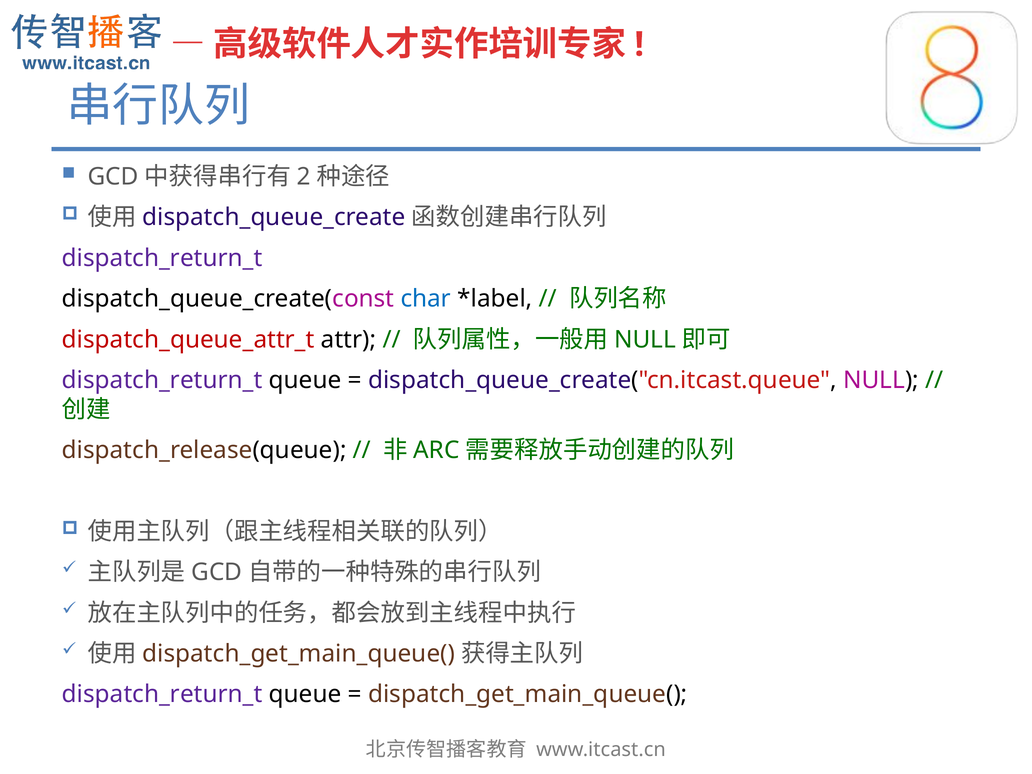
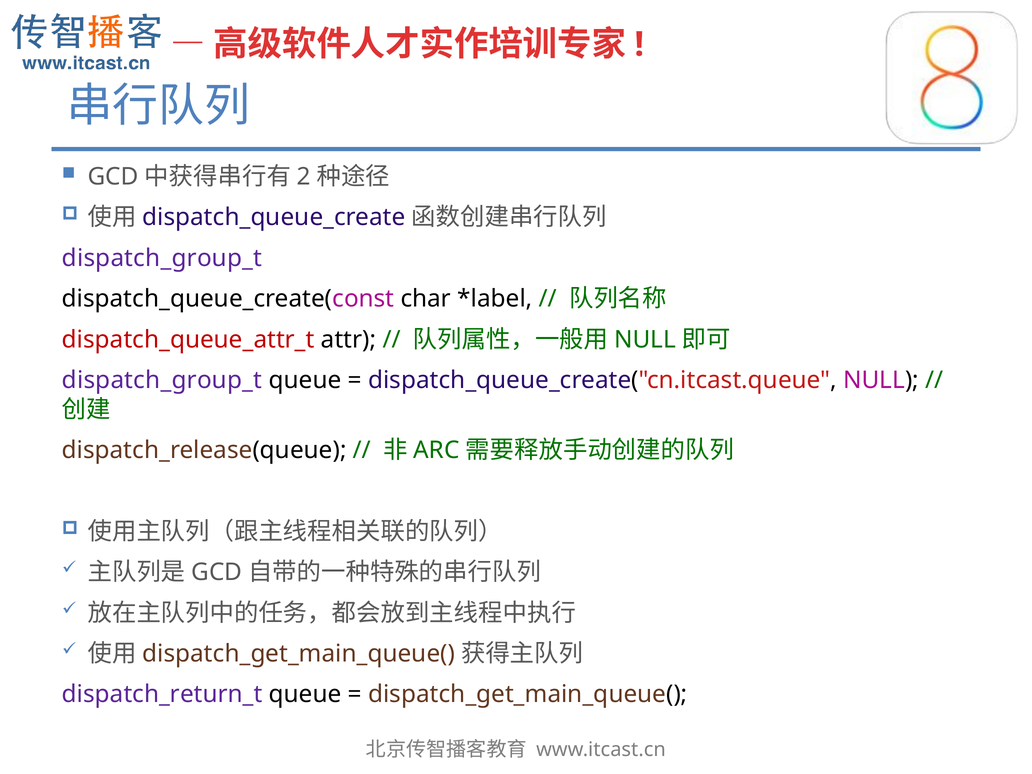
dispatch_return_t at (162, 258): dispatch_return_t -> dispatch_group_t
char colour: blue -> black
dispatch_return_t at (162, 380): dispatch_return_t -> dispatch_group_t
